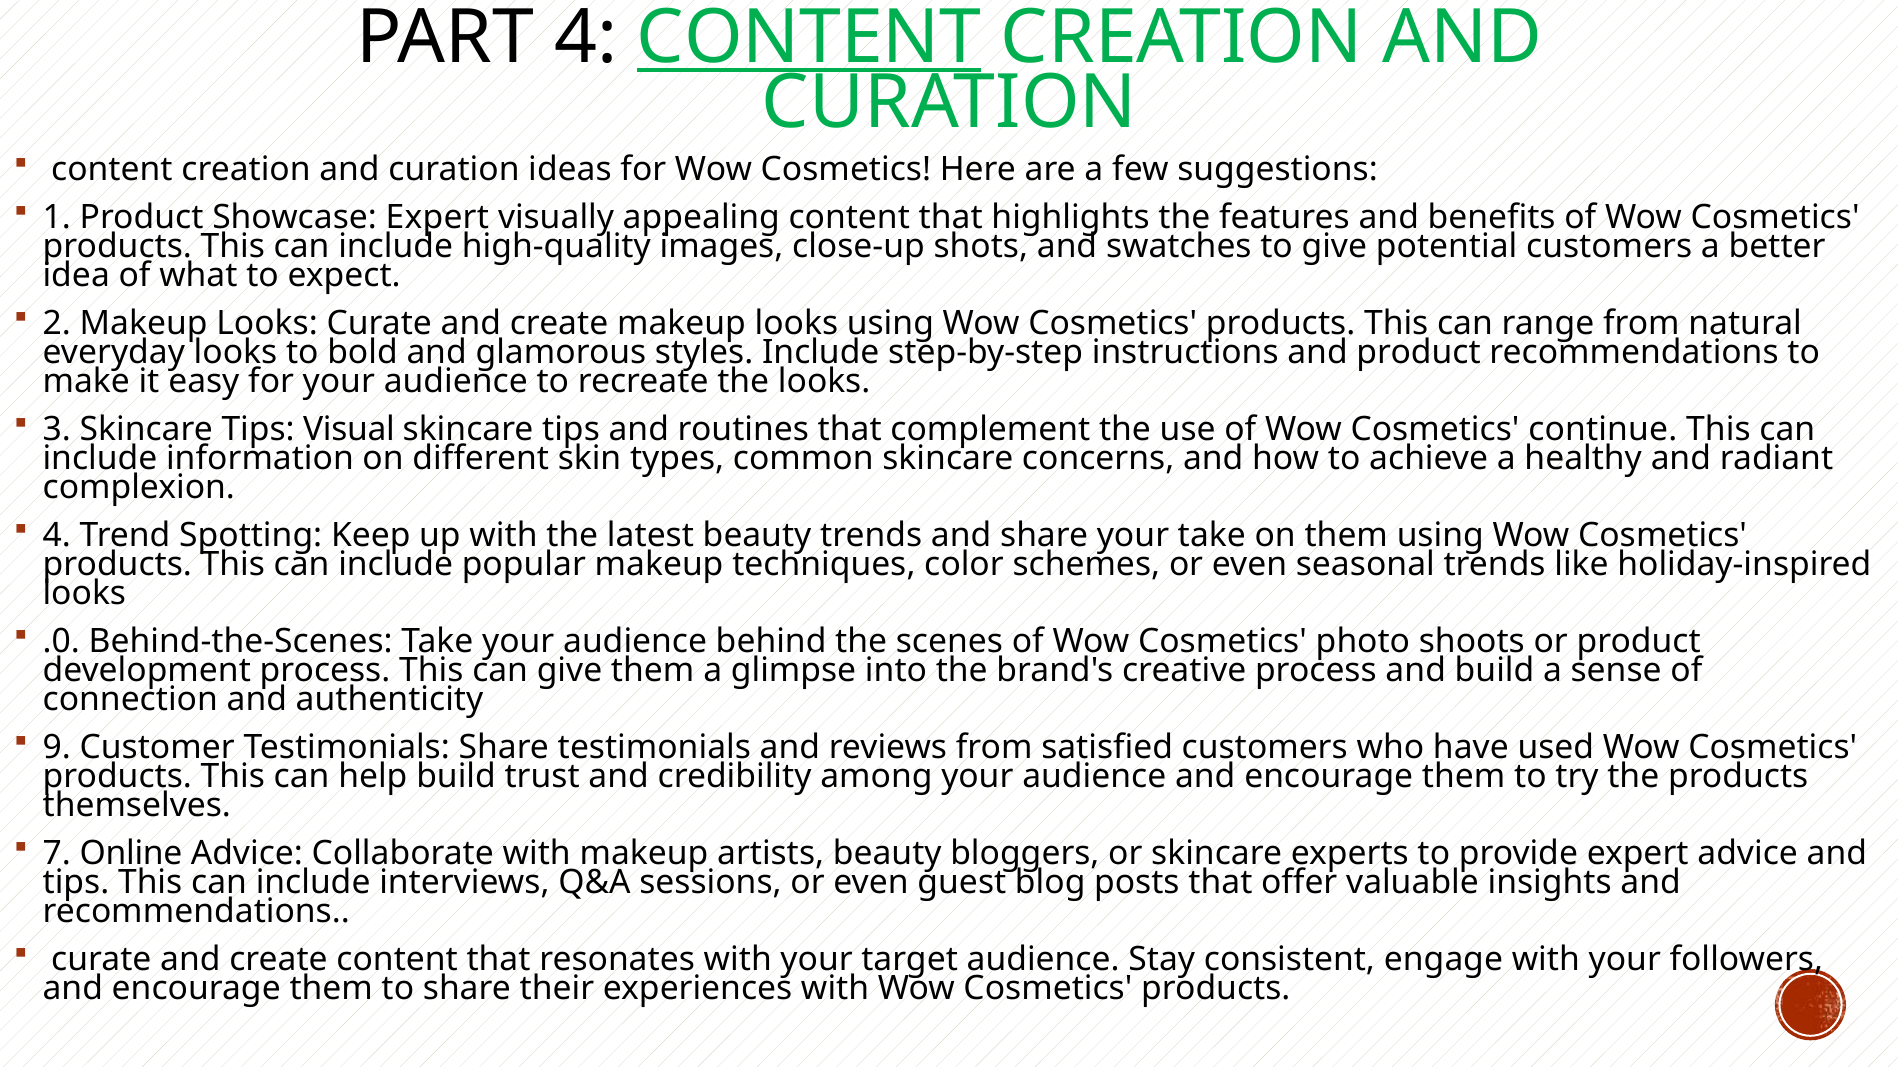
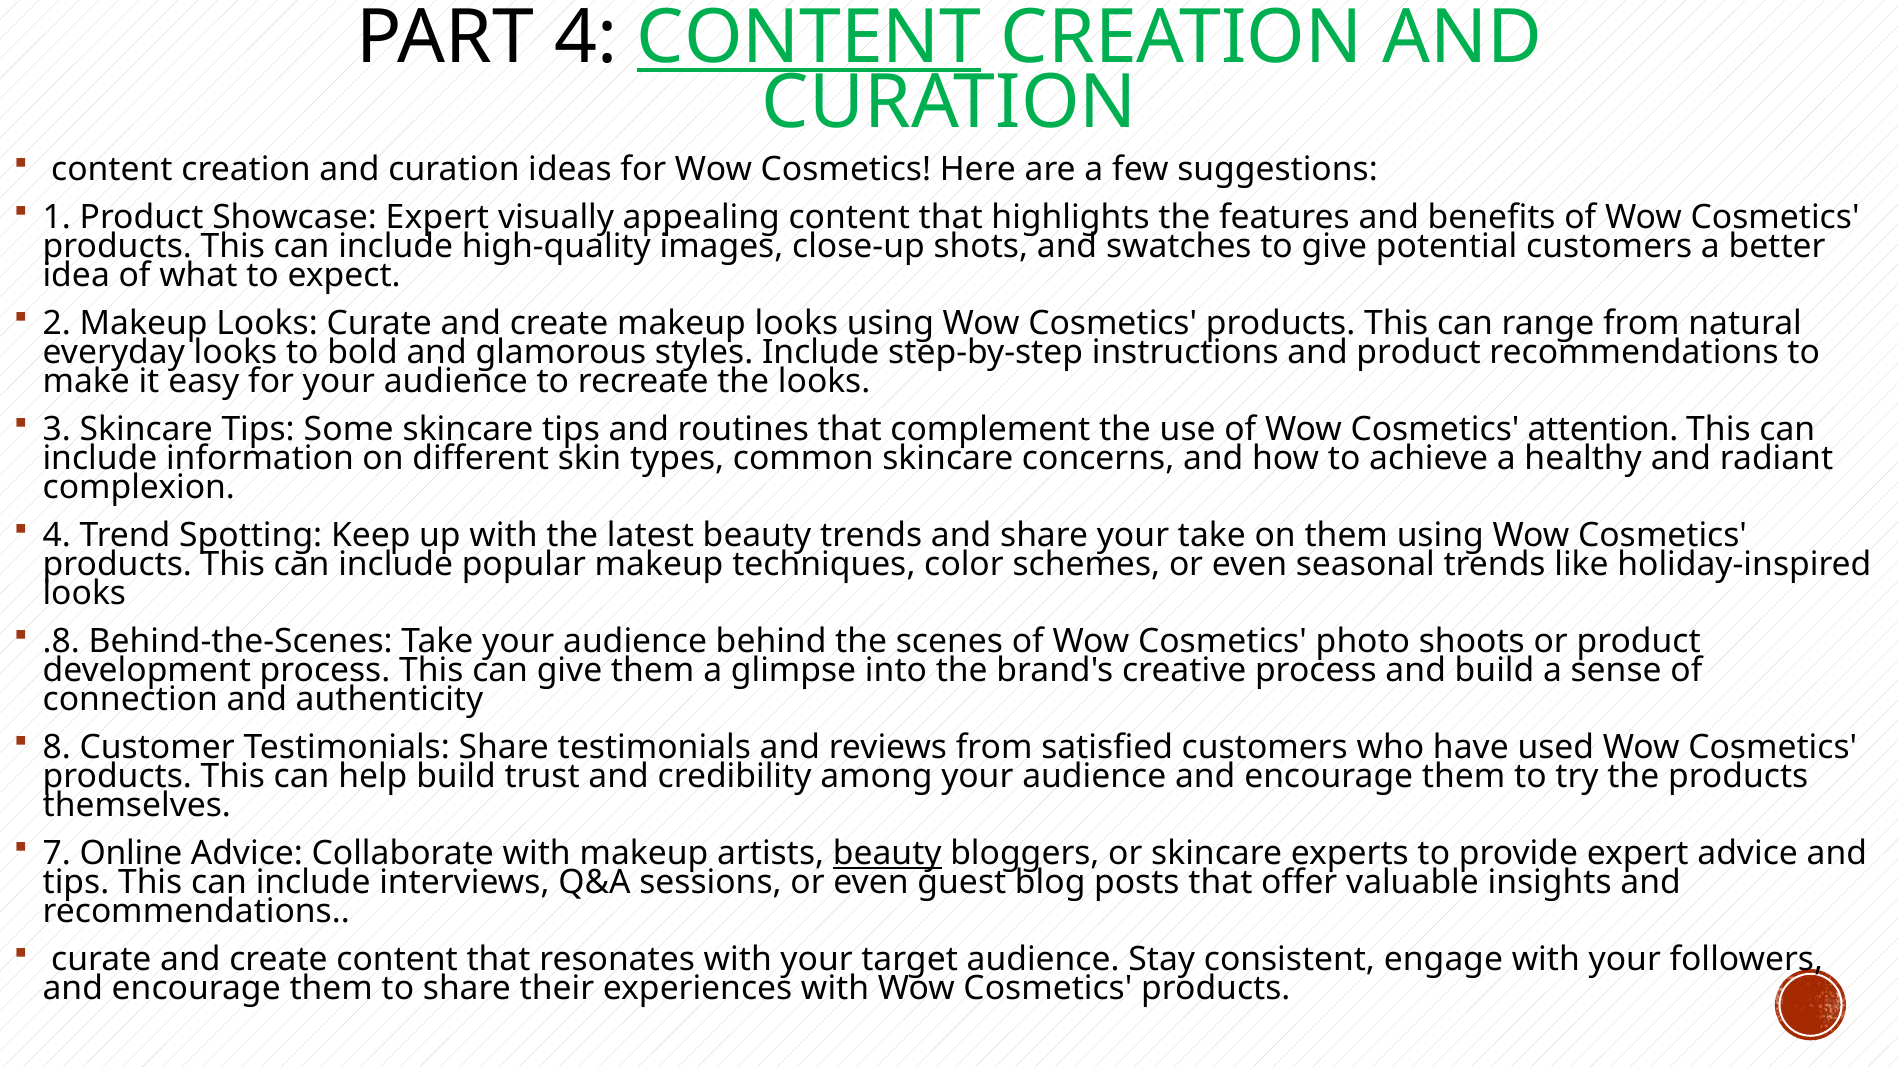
Visual: Visual -> Some
continue: continue -> attention
.0: .0 -> .8
9: 9 -> 8
beauty at (887, 854) underline: none -> present
